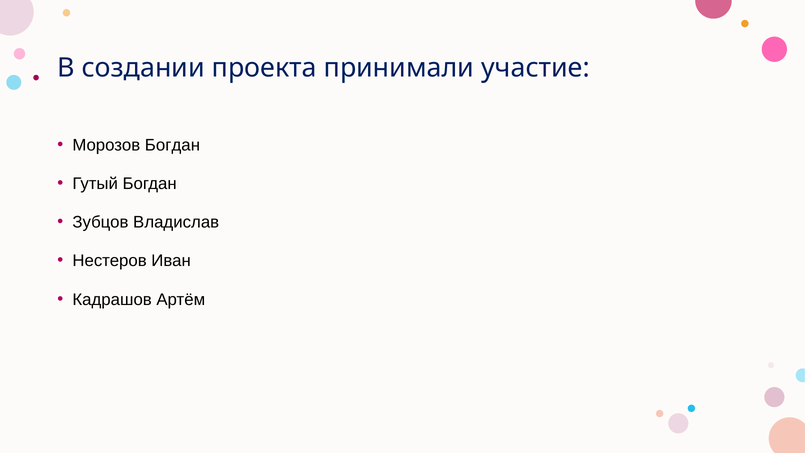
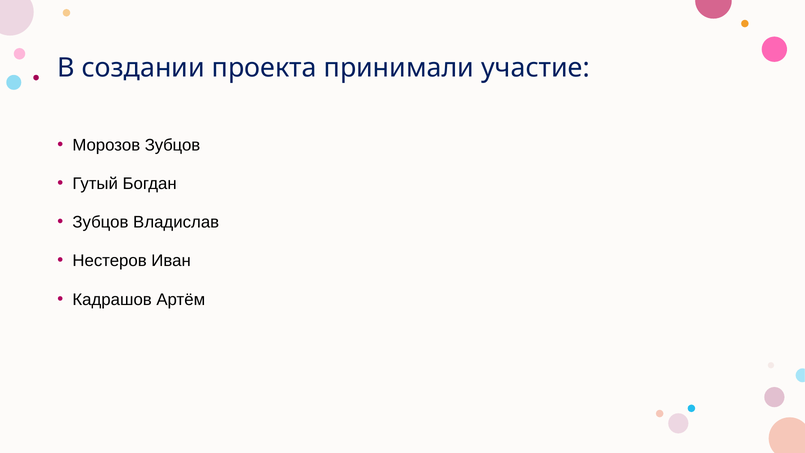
Морозов Богдан: Богдан -> Зубцов
